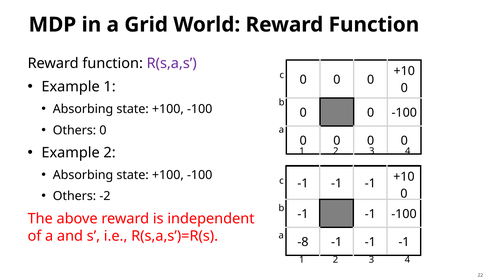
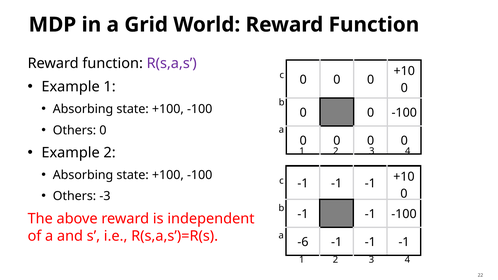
-2: -2 -> -3
-8: -8 -> -6
